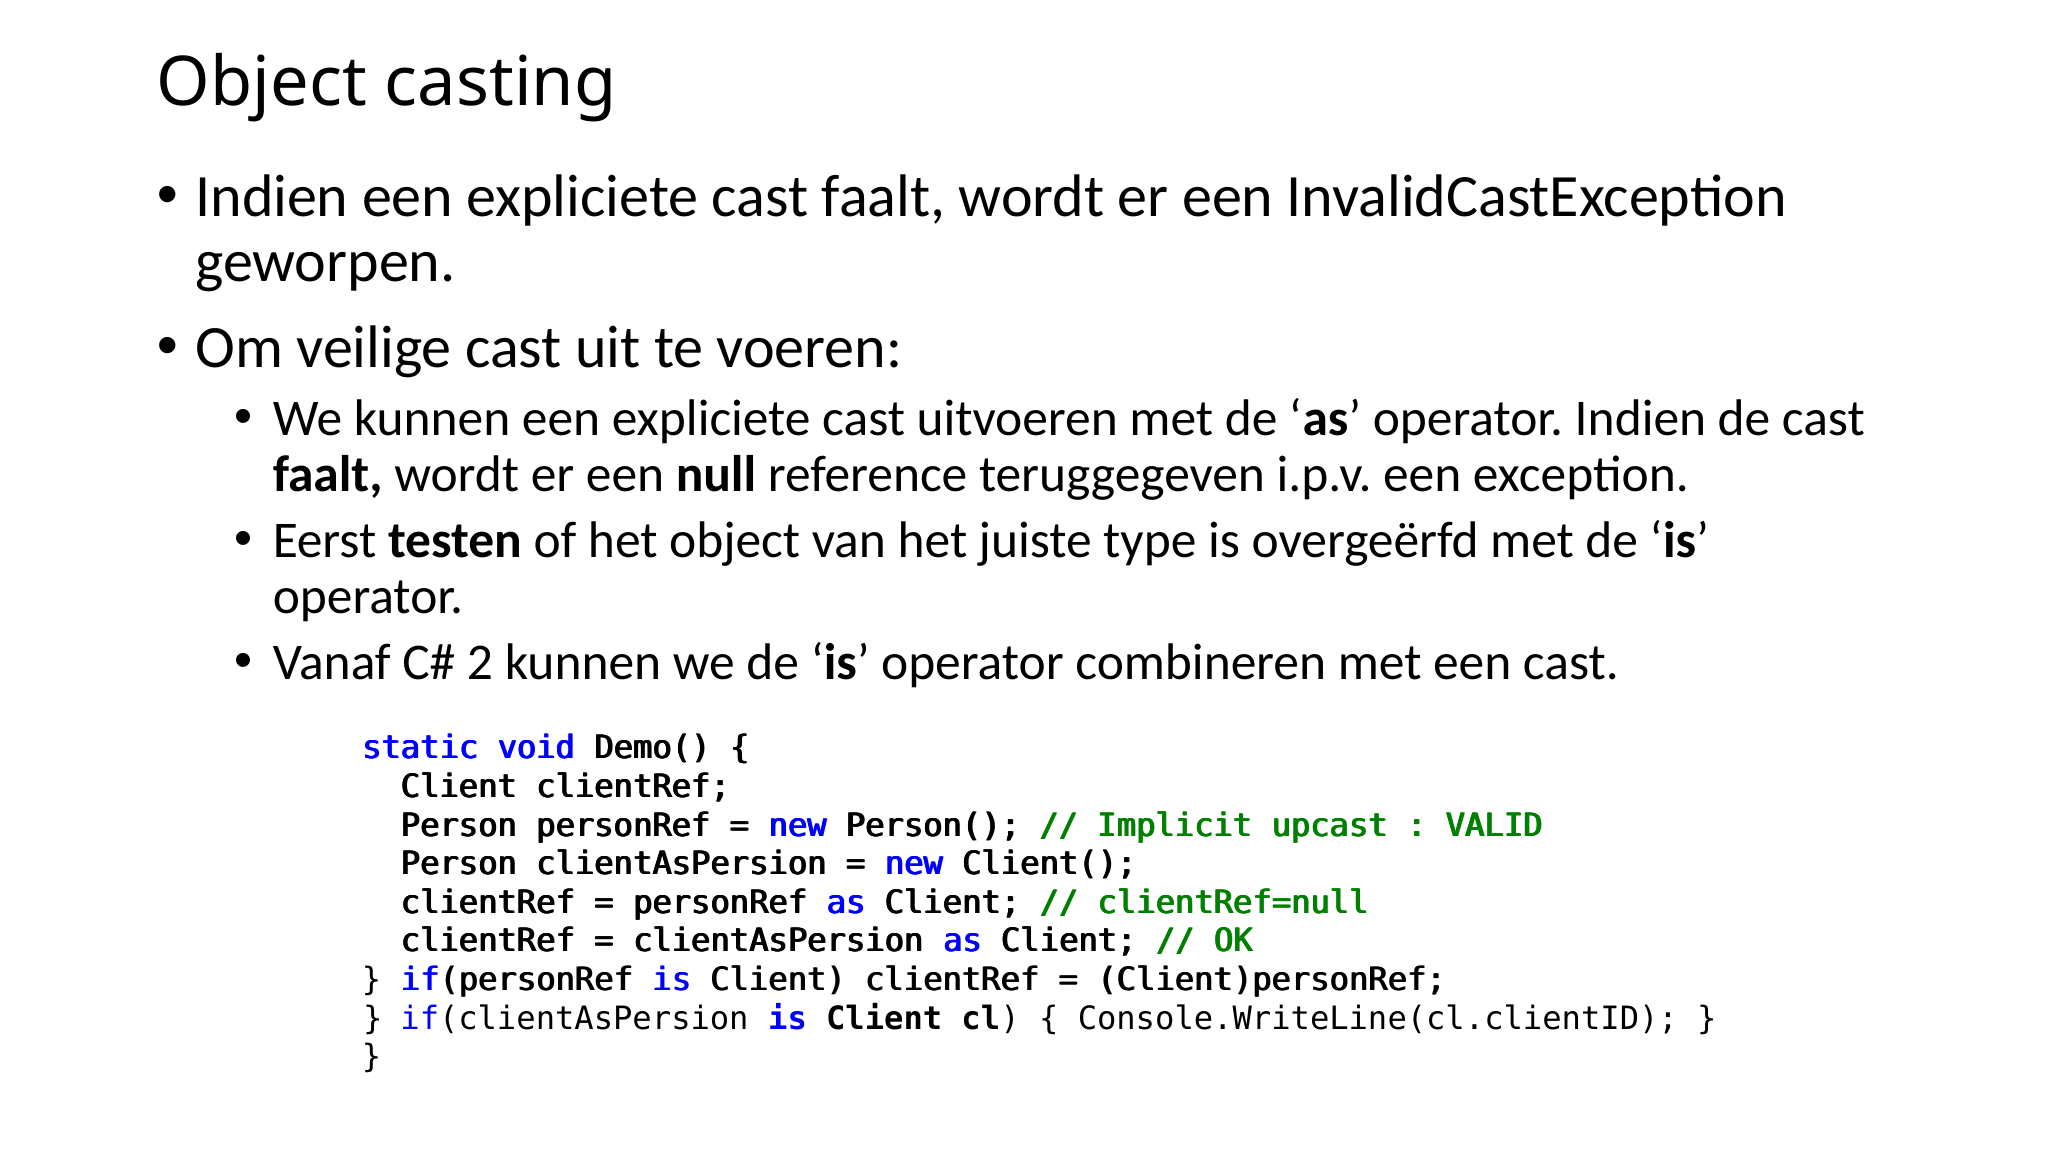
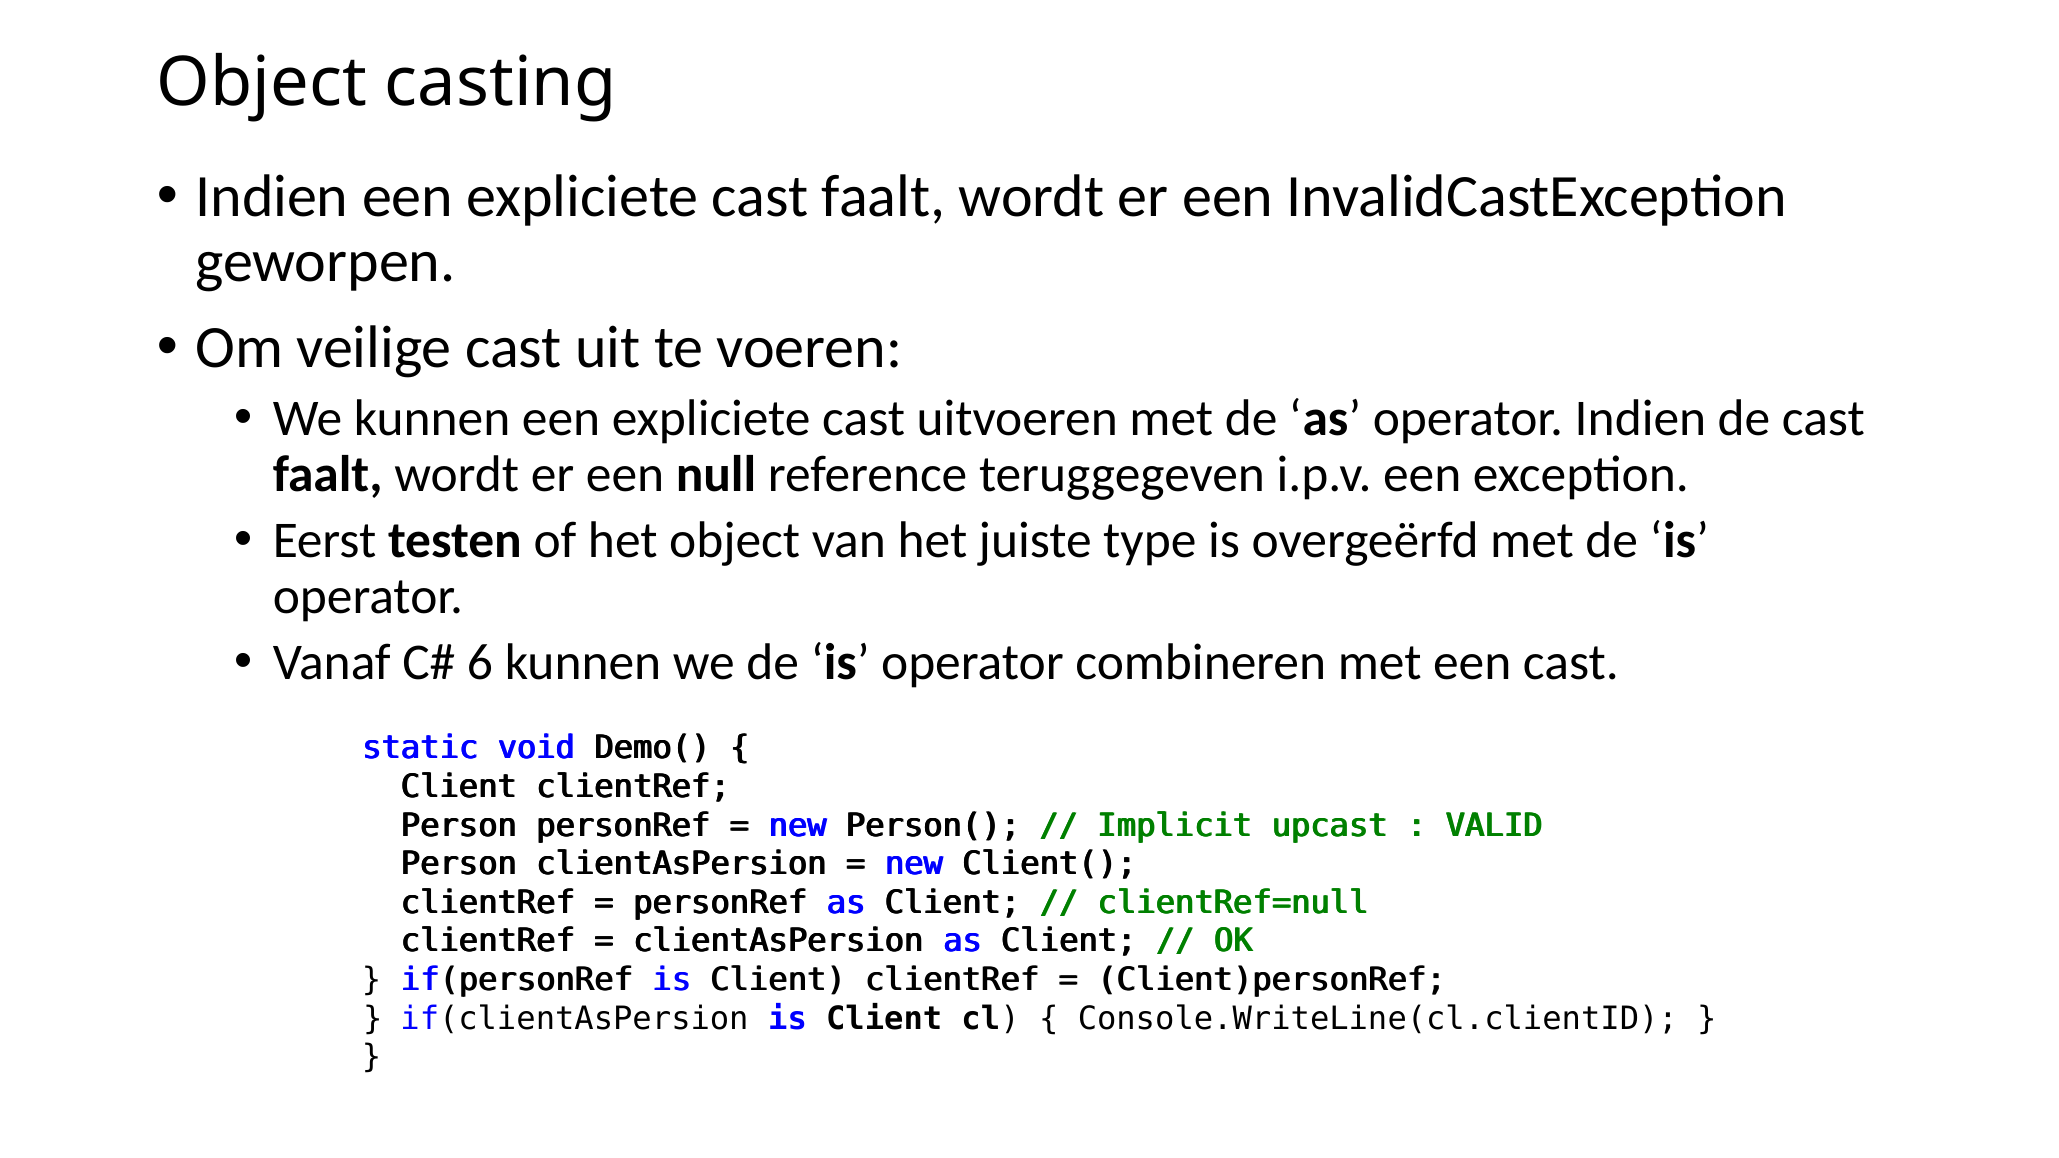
2: 2 -> 6
